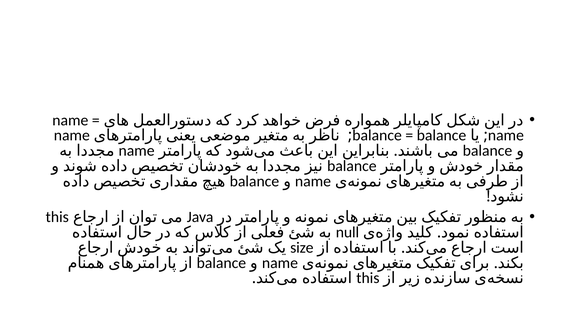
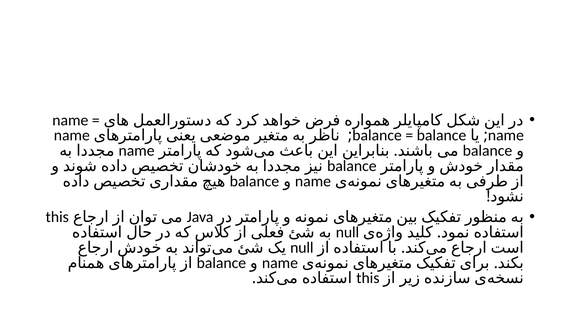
size at (302, 247): size -> null
